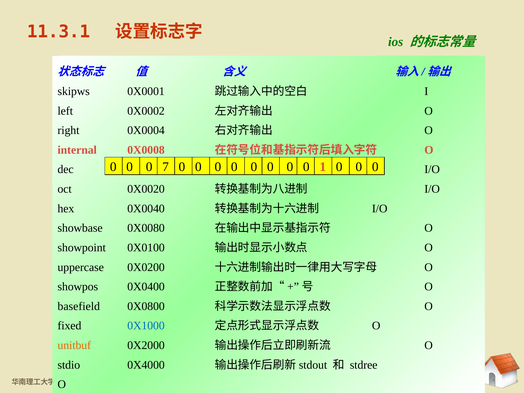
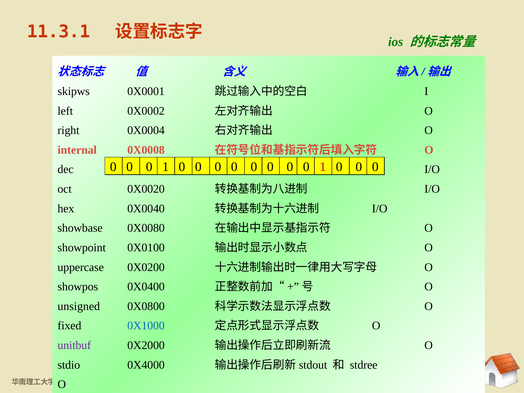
7 at (166, 167): 7 -> 1
basefield: basefield -> unsigned
unitbuf colour: orange -> purple
